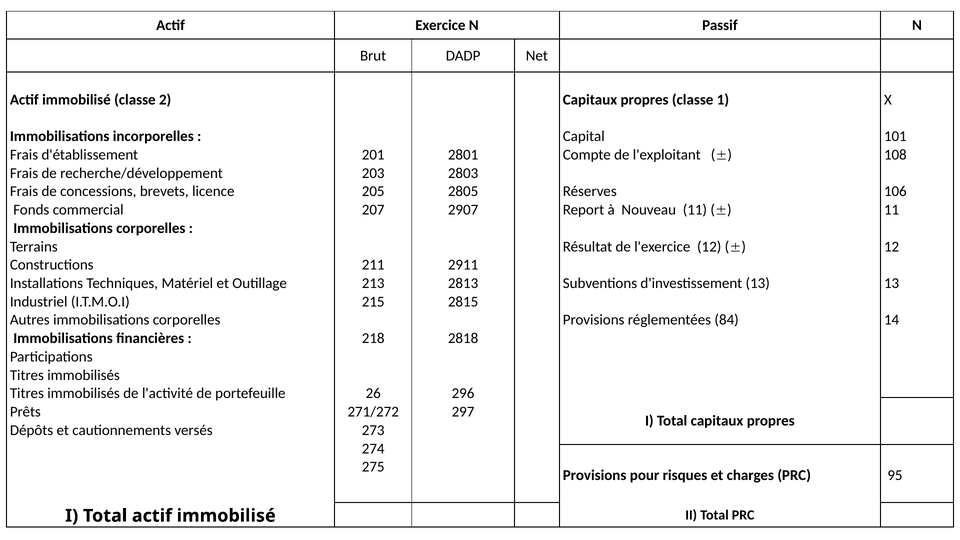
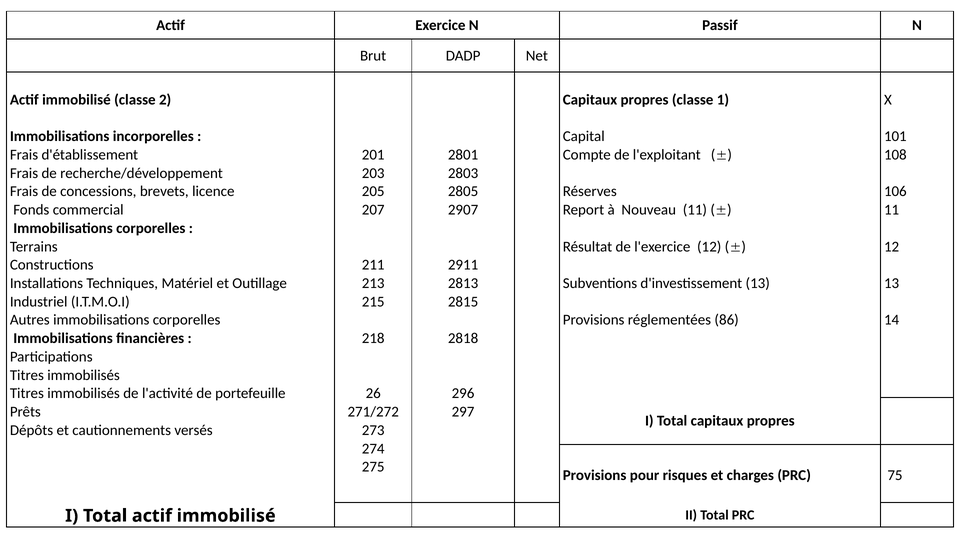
84: 84 -> 86
95: 95 -> 75
